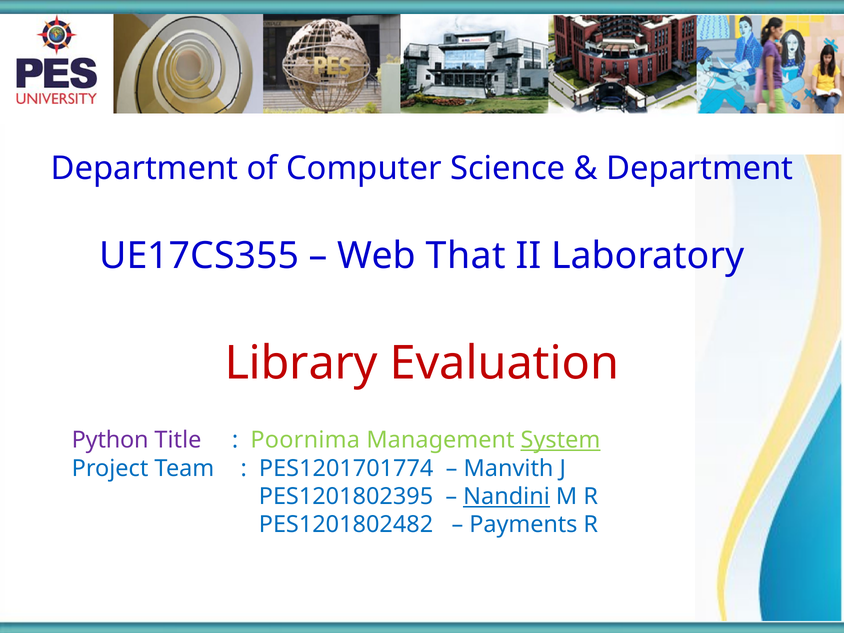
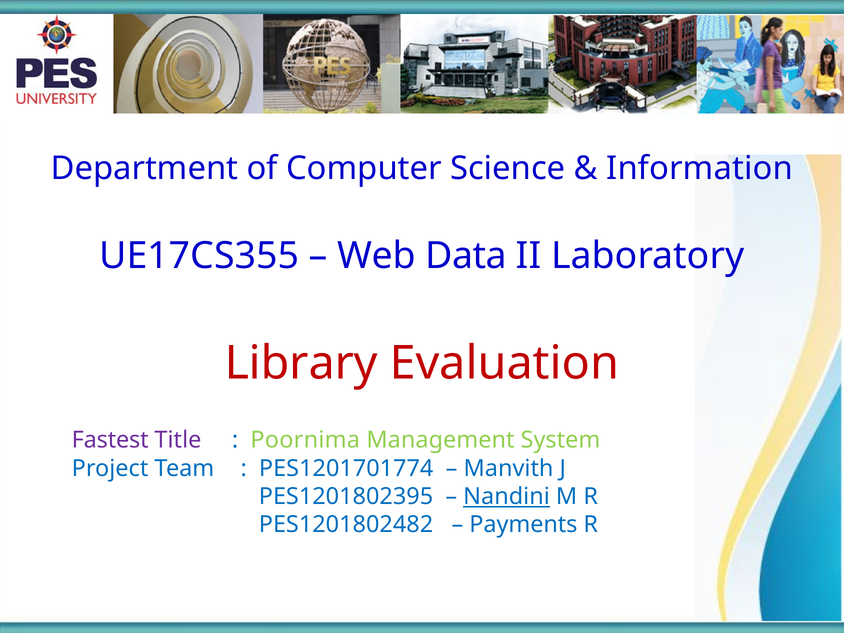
Department at (700, 168): Department -> Information
That: That -> Data
Python: Python -> Fastest
System underline: present -> none
